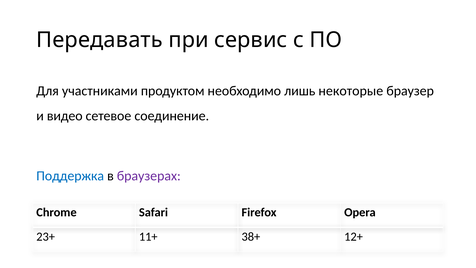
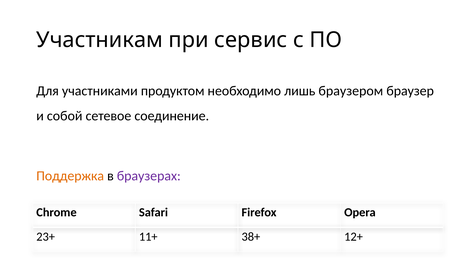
Передавать: Передавать -> Участникам
некоторые: некоторые -> браузером
видео: видео -> собой
Поддержка colour: blue -> orange
